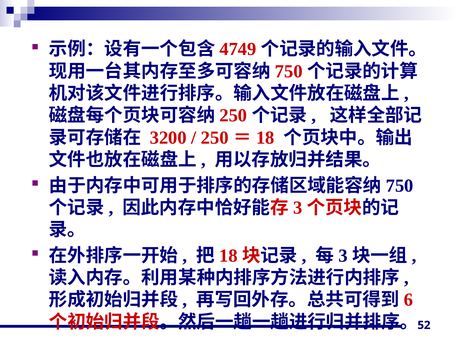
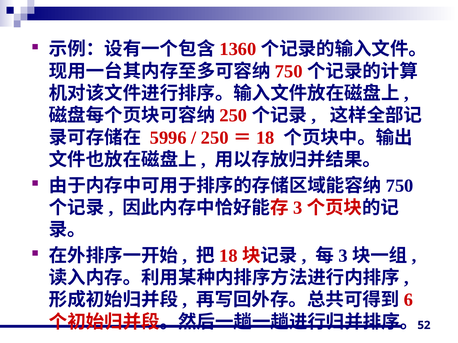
4749: 4749 -> 1360
3200: 3200 -> 5996
